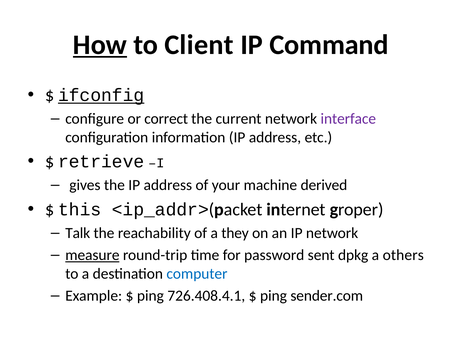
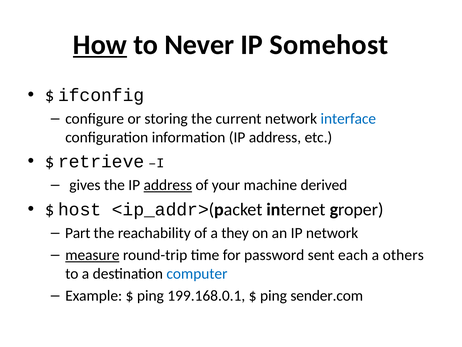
Client: Client -> Never
Command: Command -> Somehost
ifconfig underline: present -> none
correct: correct -> storing
interface colour: purple -> blue
address at (168, 185) underline: none -> present
this: this -> host
Talk: Talk -> Part
dpkg: dpkg -> each
726.408.4.1: 726.408.4.1 -> 199.168.0.1
